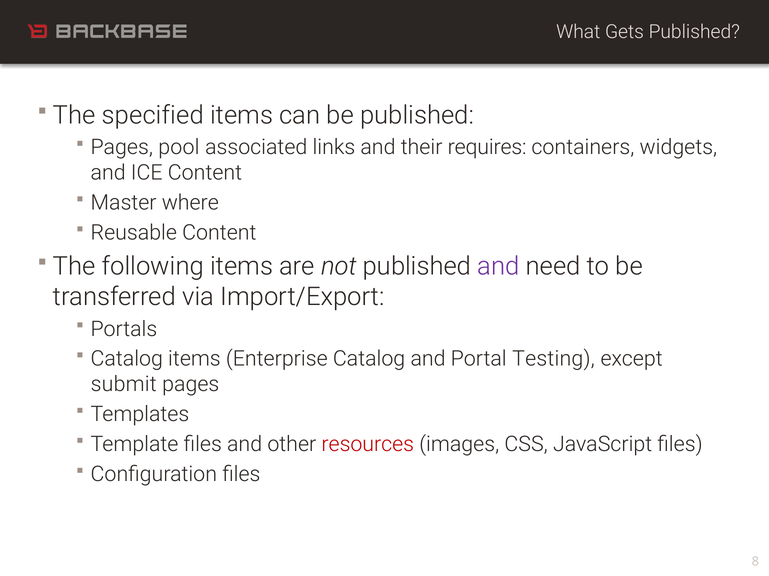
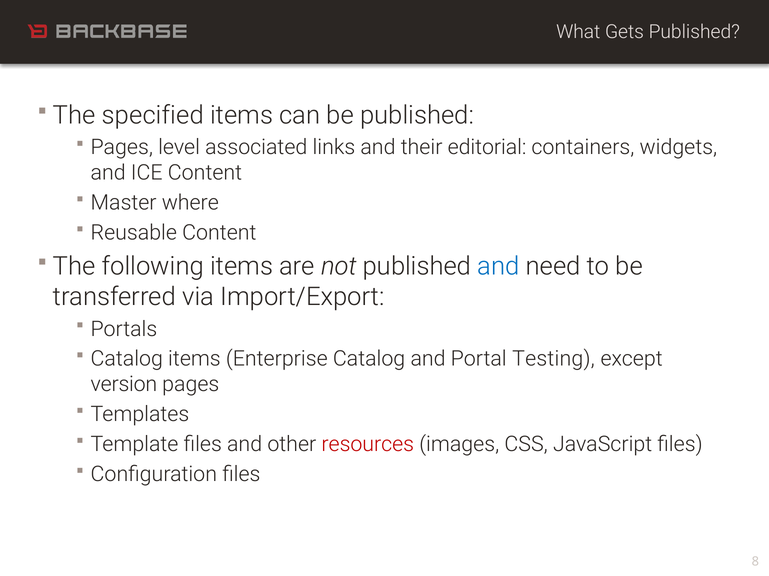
pool: pool -> level
requires: requires -> editorial
and at (498, 266) colour: purple -> blue
submit: submit -> version
